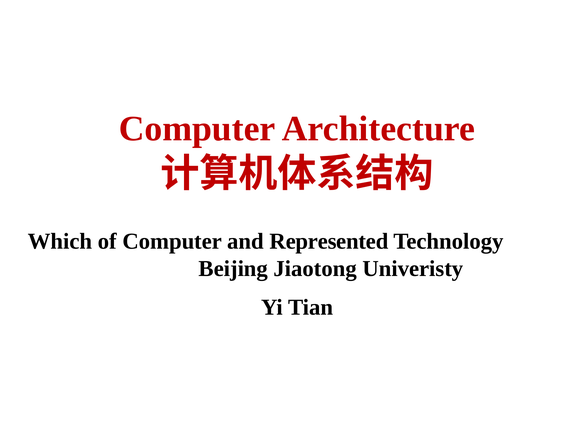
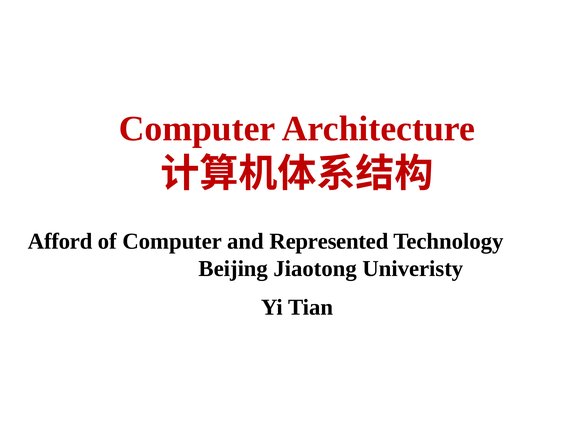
Which: Which -> Afford
